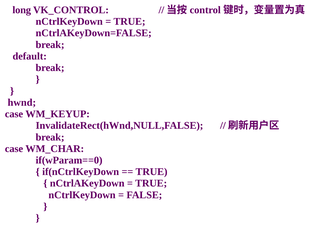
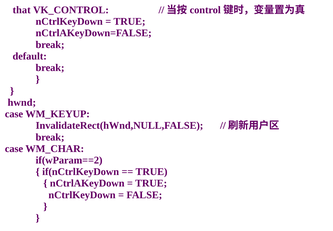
long: long -> that
if(wParam==0: if(wParam==0 -> if(wParam==2
